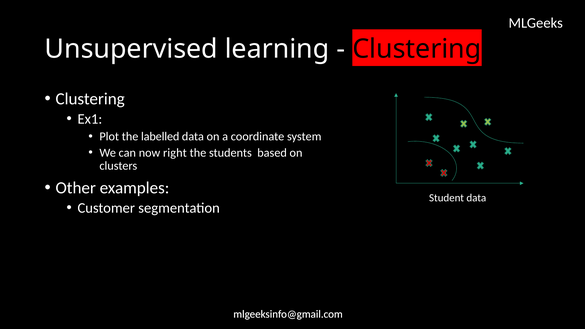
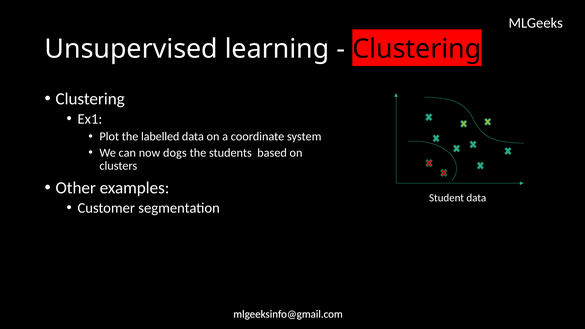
right: right -> dogs
